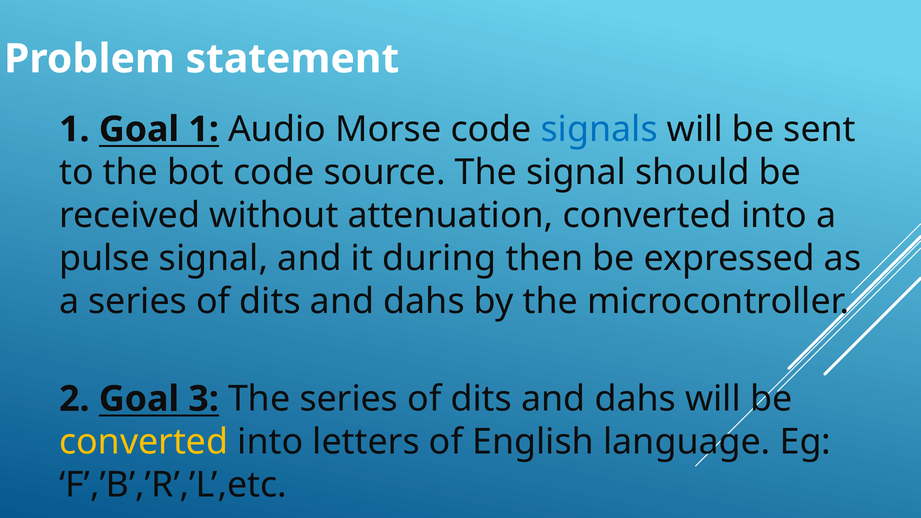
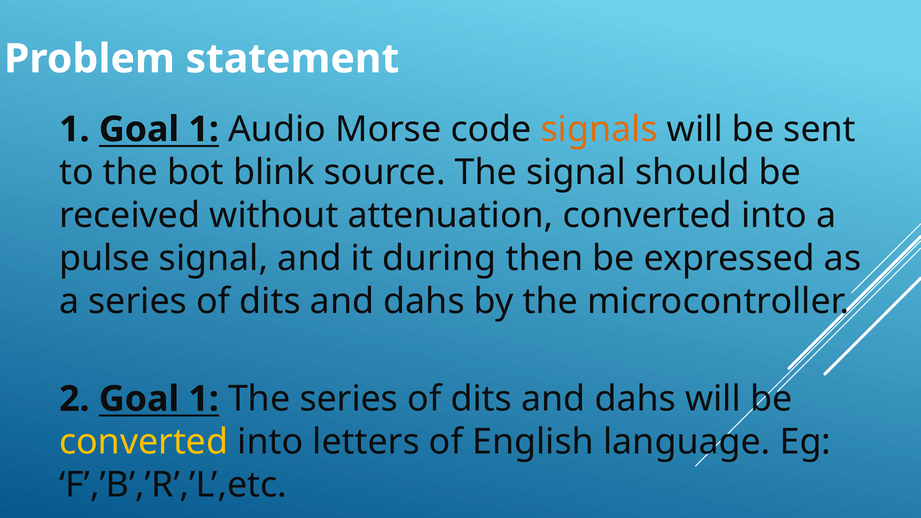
signals colour: blue -> orange
bot code: code -> blink
2 Goal 3: 3 -> 1
